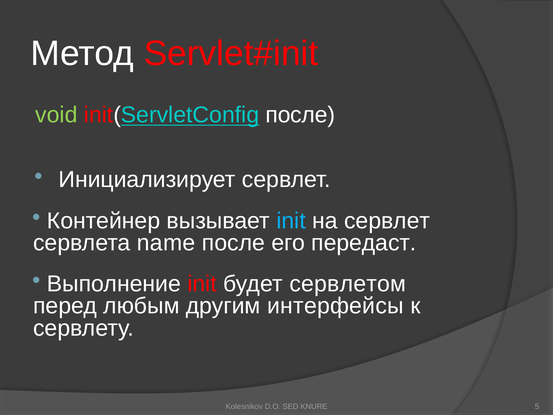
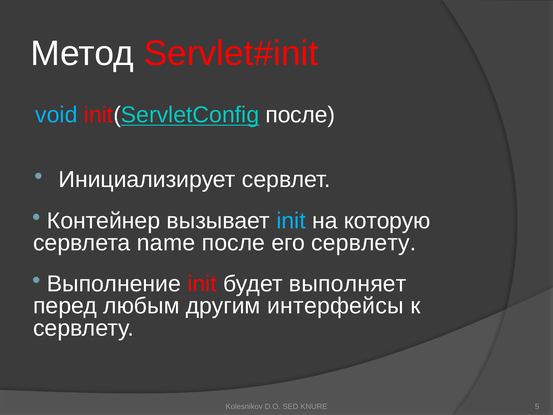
void colour: light green -> light blue
на сервлет: сервлет -> которую
его передаст: передаст -> сервлету
сервлетом: сервлетом -> выполняет
